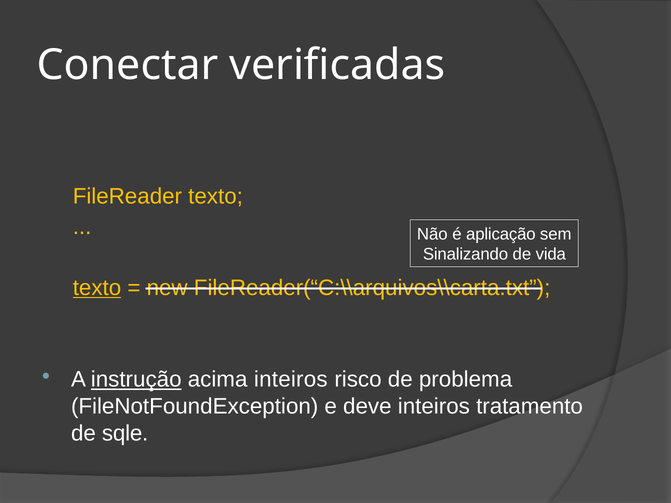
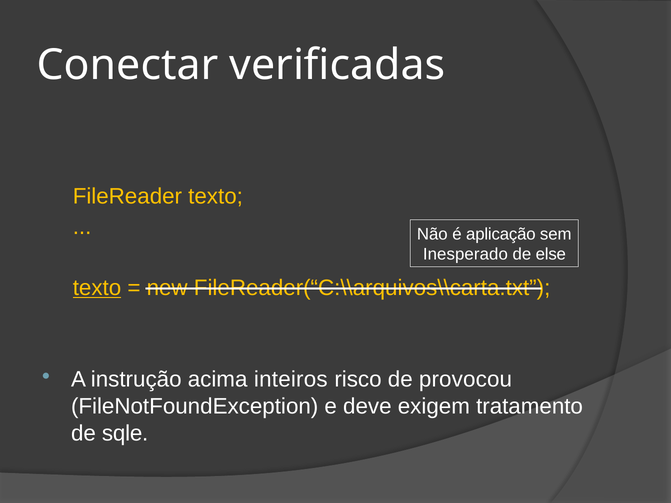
Sinalizando: Sinalizando -> Inesperado
vida: vida -> else
instrução underline: present -> none
problema: problema -> provocou
deve inteiros: inteiros -> exigem
